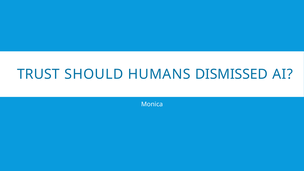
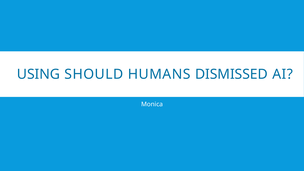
TRUST: TRUST -> USING
